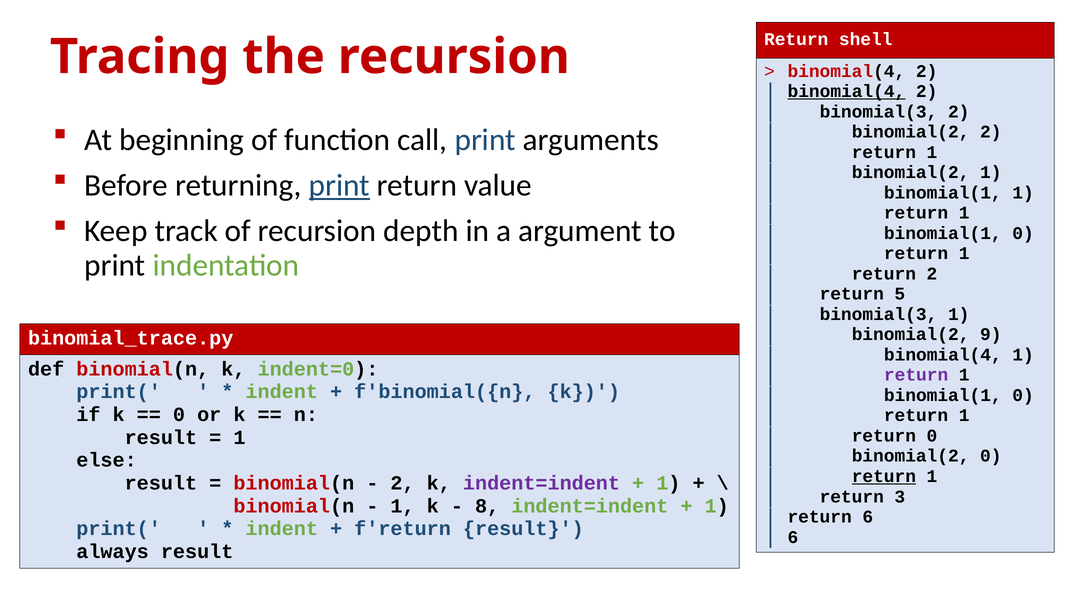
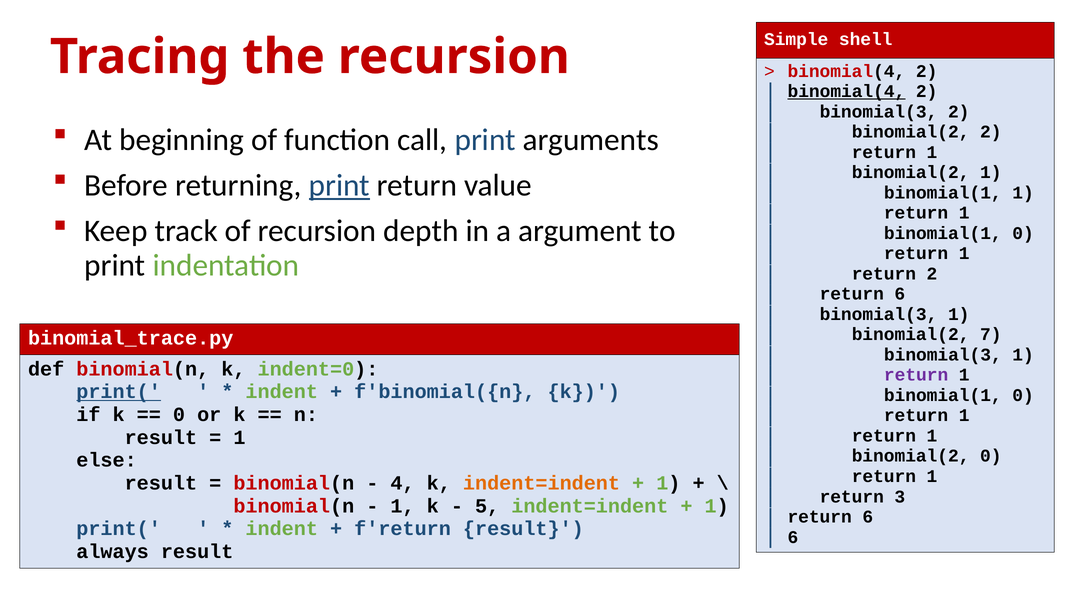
Return at (796, 39): Return -> Simple
5 at (900, 294): 5 -> 6
9: 9 -> 7
binomial(4 at (943, 355): binomial(4 -> binomial(3
print( at (119, 392) underline: none -> present
0 at (932, 436): 0 -> 1
return at (884, 476) underline: present -> none
2 at (403, 483): 2 -> 4
indent=indent at (542, 483) colour: purple -> orange
8: 8 -> 5
